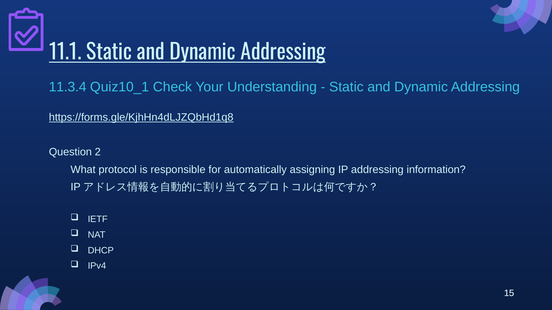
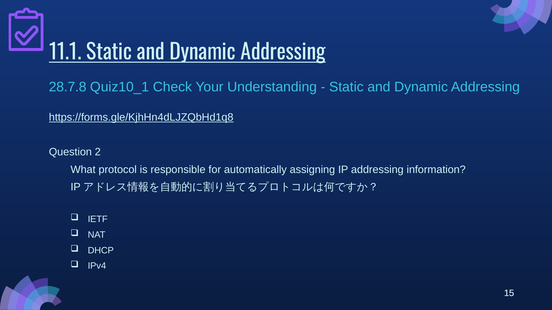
11.3.4: 11.3.4 -> 28.7.8
